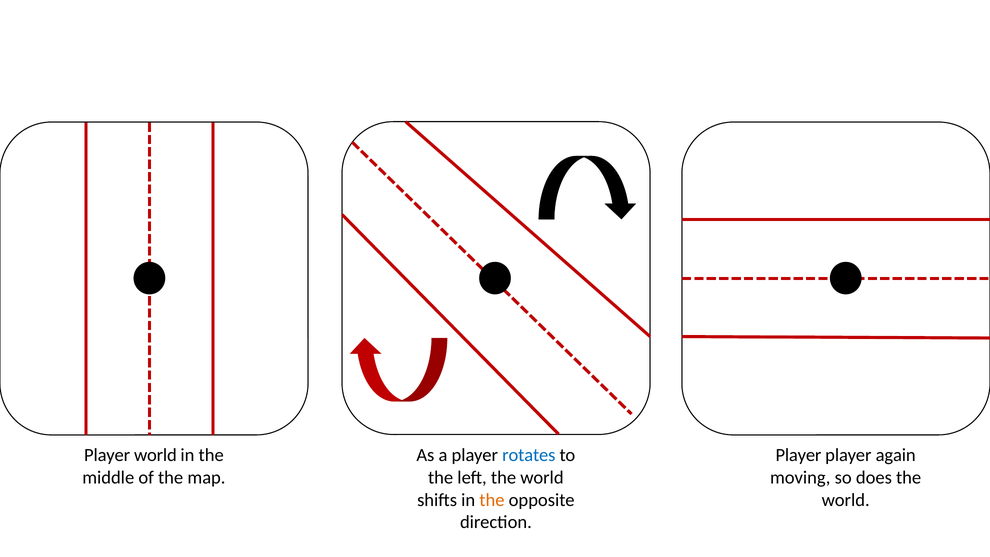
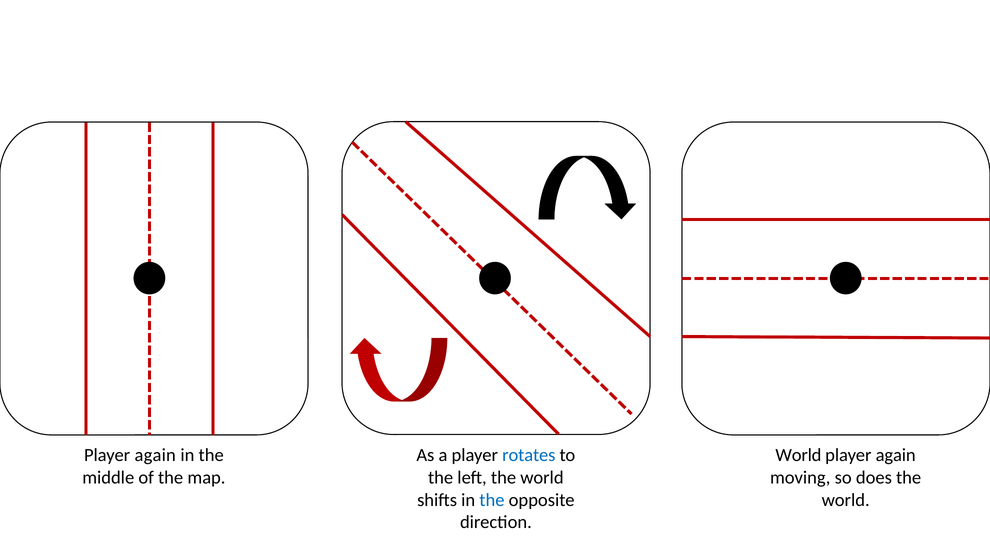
world at (155, 455): world -> again
Player at (798, 455): Player -> World
the at (492, 500) colour: orange -> blue
